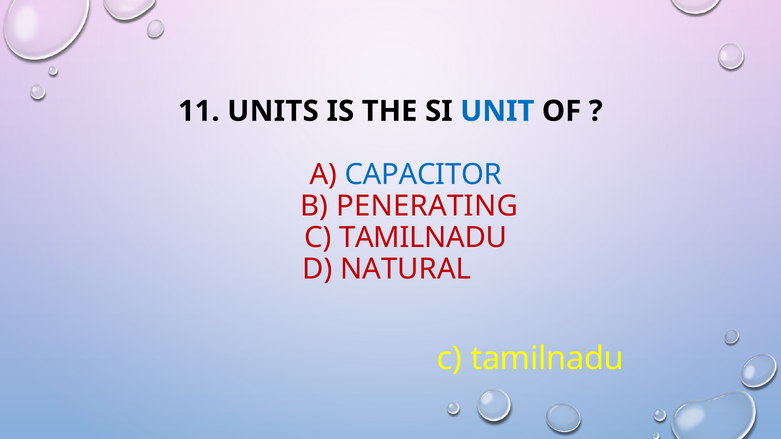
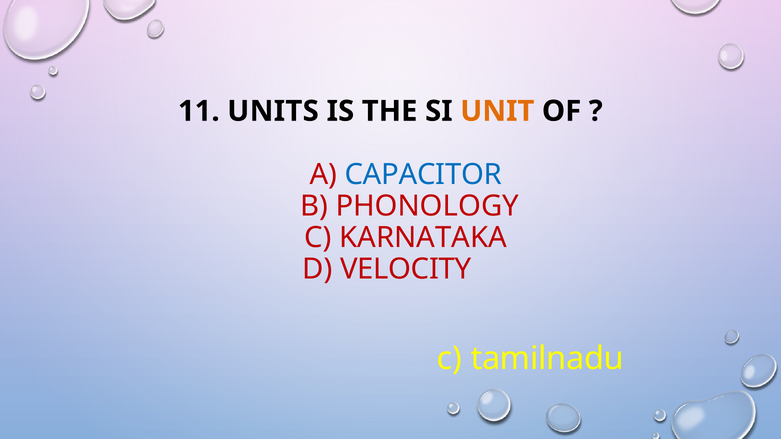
UNIT colour: blue -> orange
PENERATING: PENERATING -> PHONOLOGY
TAMILNADU at (423, 238): TAMILNADU -> KARNATAKA
NATURAL: NATURAL -> VELOCITY
